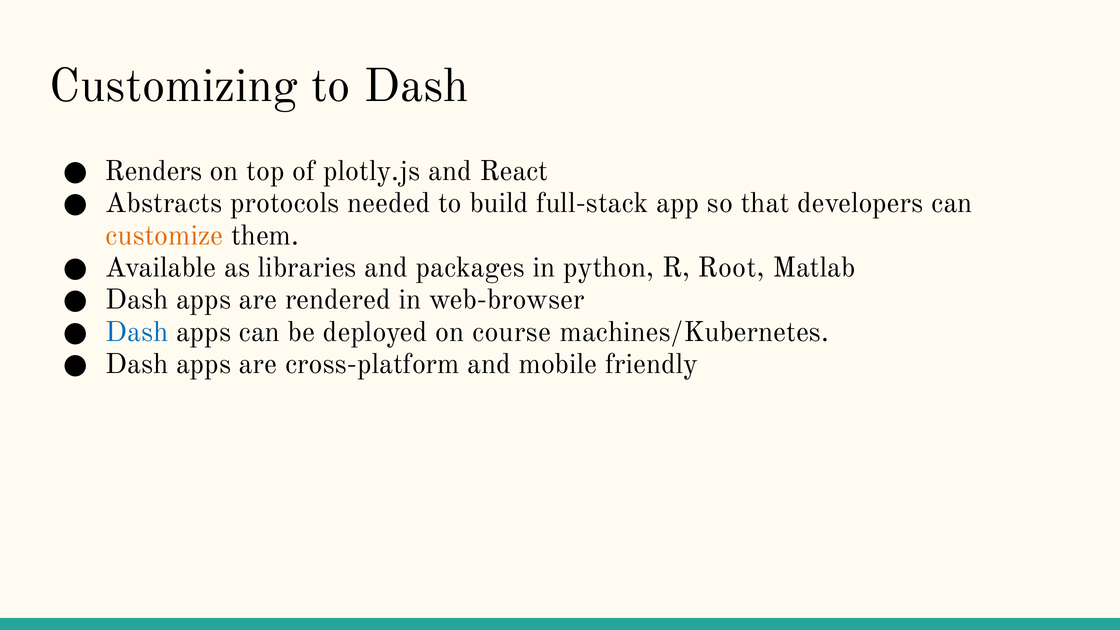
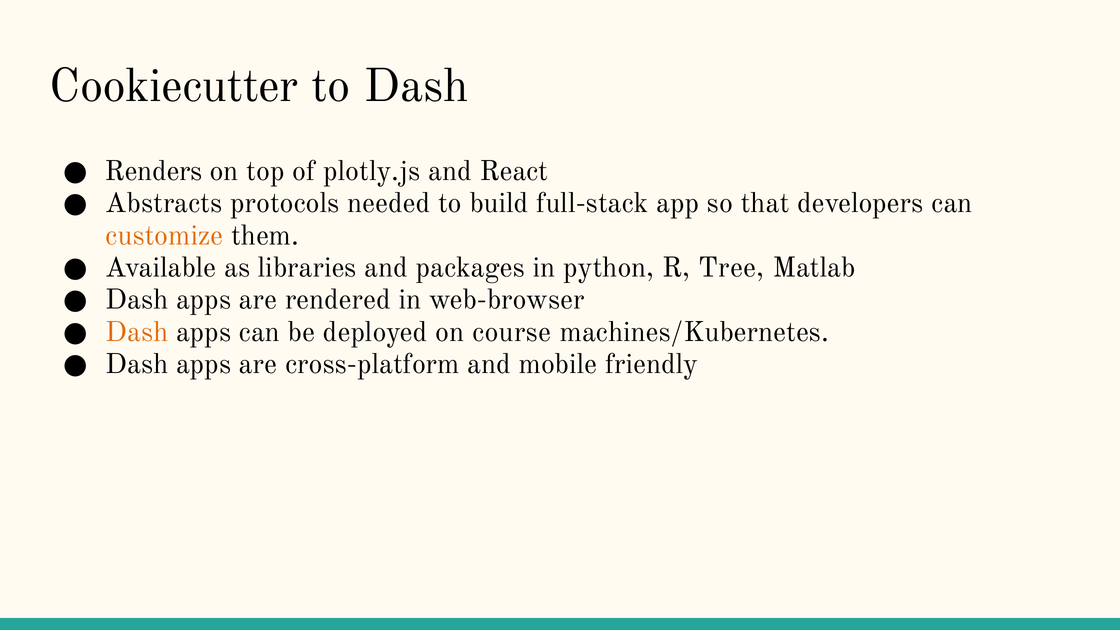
Customizing: Customizing -> Cookiecutter
Root: Root -> Tree
Dash at (137, 332) colour: blue -> orange
